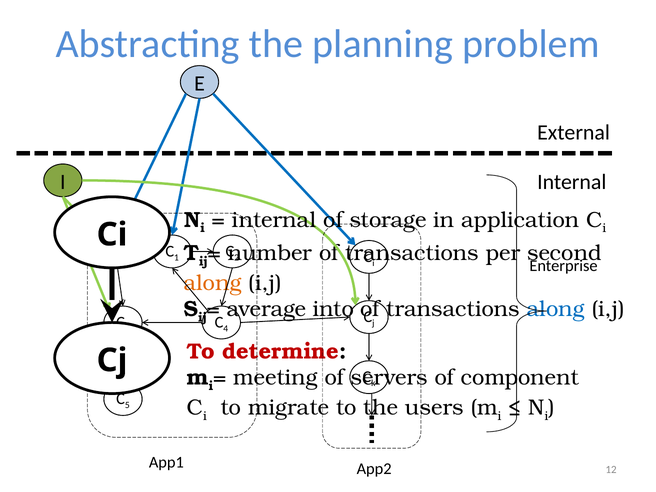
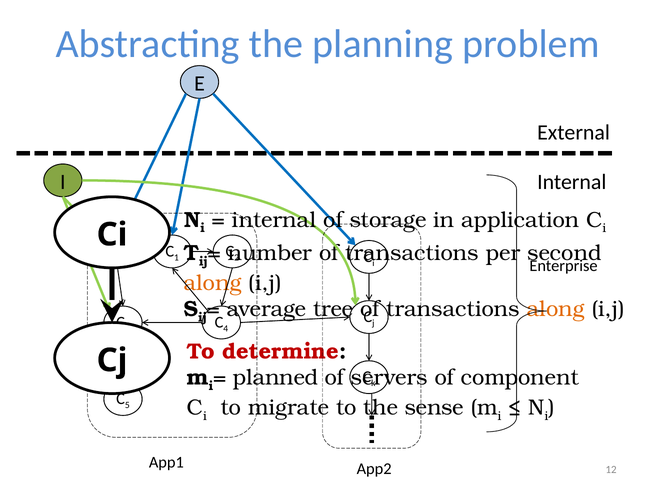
into: into -> tree
along at (556, 309) colour: blue -> orange
meeting: meeting -> planned
users: users -> sense
